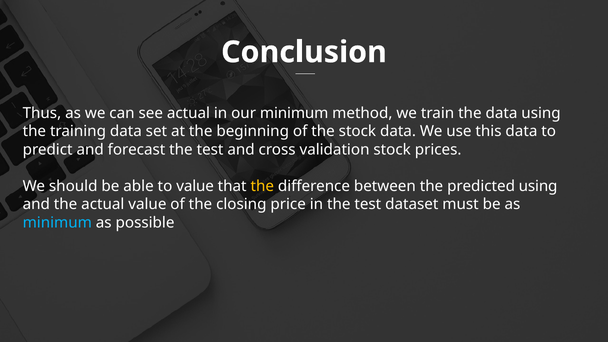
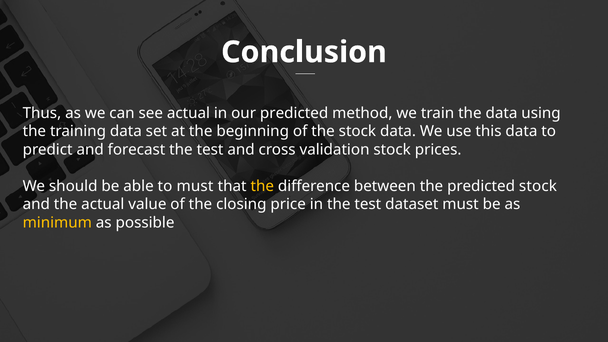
our minimum: minimum -> predicted
to value: value -> must
predicted using: using -> stock
minimum at (57, 222) colour: light blue -> yellow
